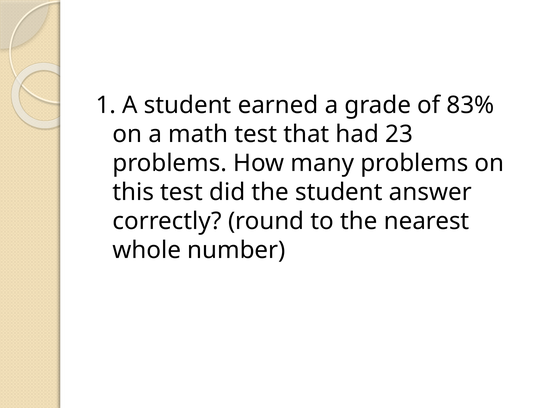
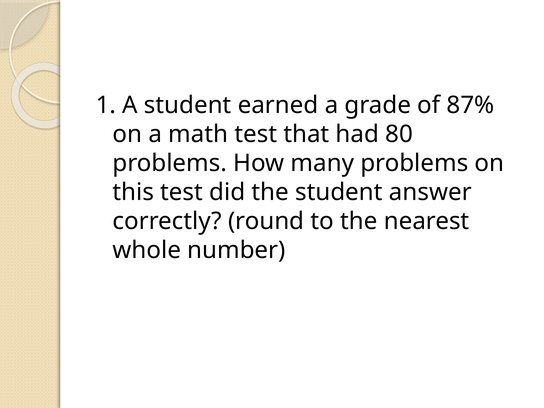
83%: 83% -> 87%
23: 23 -> 80
